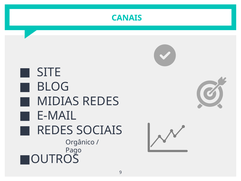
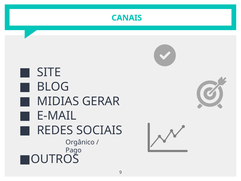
MIDIAS REDES: REDES -> GERAR
